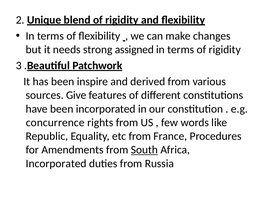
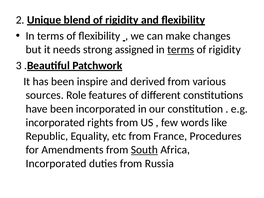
terms at (181, 50) underline: none -> present
Give: Give -> Role
concurrence at (55, 123): concurrence -> incorporated
